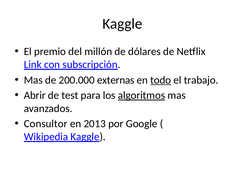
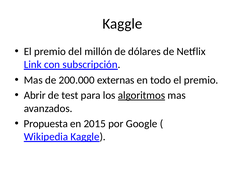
todo underline: present -> none
trabajo at (201, 80): trabajo -> premio
Consultor: Consultor -> Propuesta
2013: 2013 -> 2015
